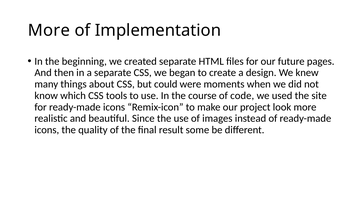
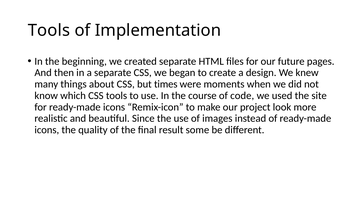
More at (49, 30): More -> Tools
could: could -> times
